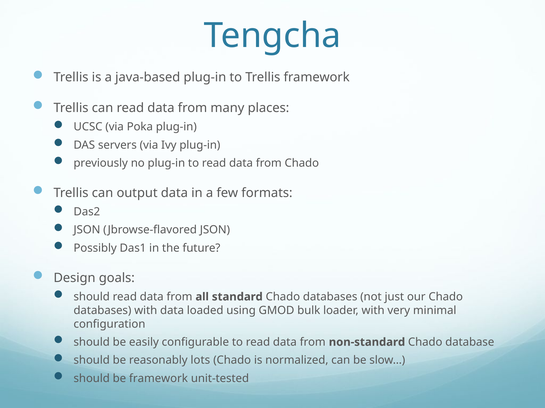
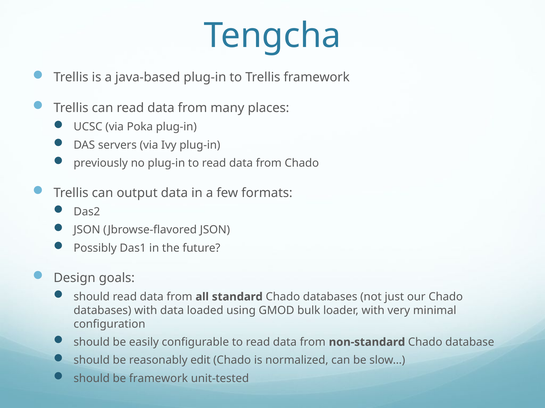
lots: lots -> edit
